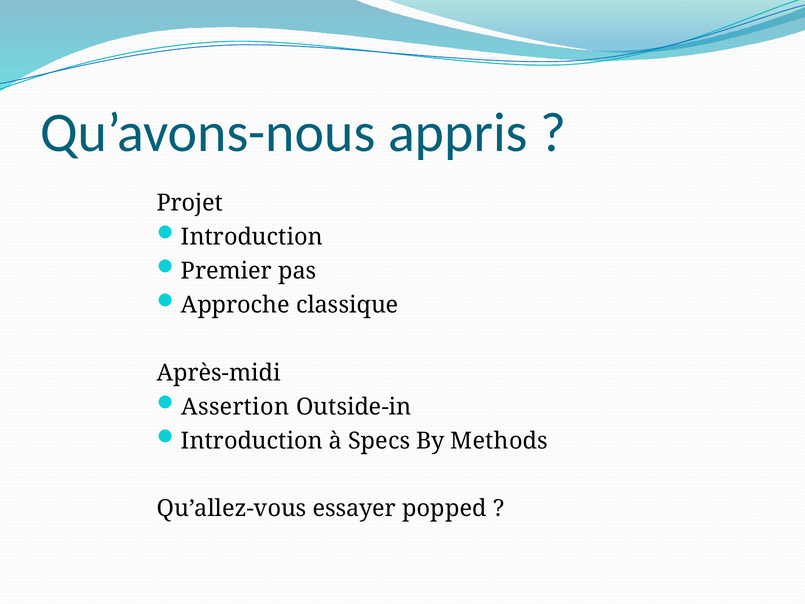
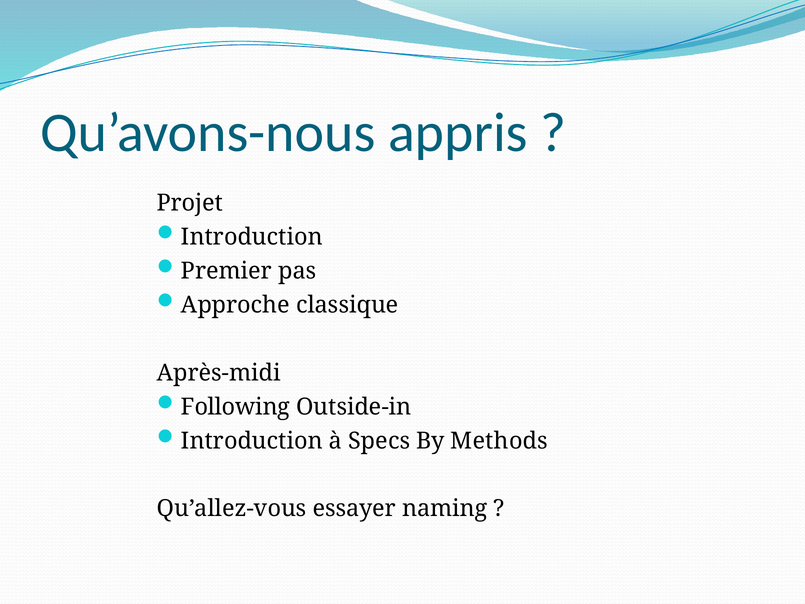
Assertion: Assertion -> Following
popped: popped -> naming
